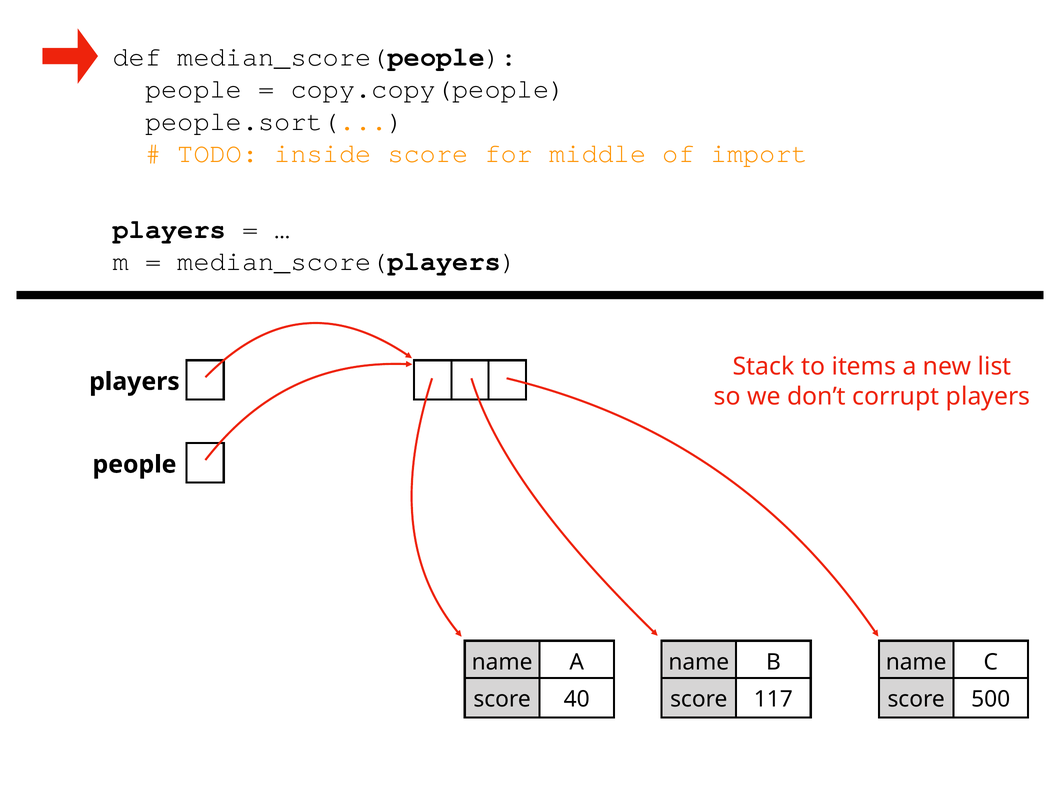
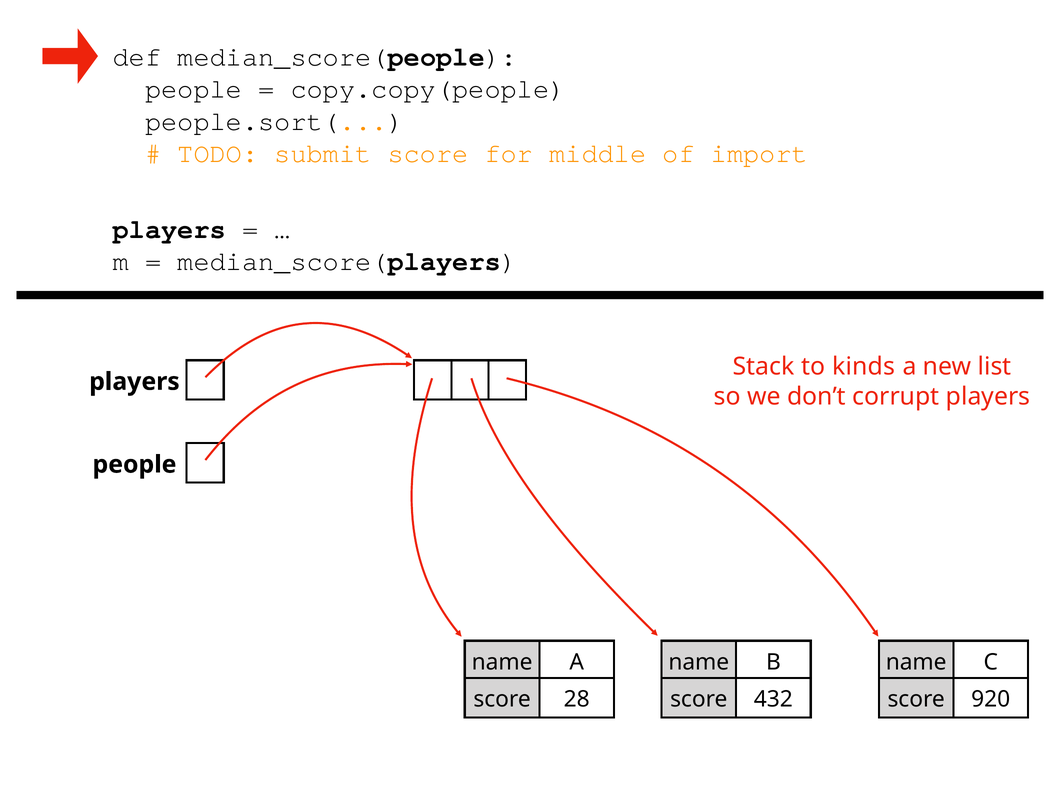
inside: inside -> submit
items: items -> kinds
40: 40 -> 28
117: 117 -> 432
500: 500 -> 920
